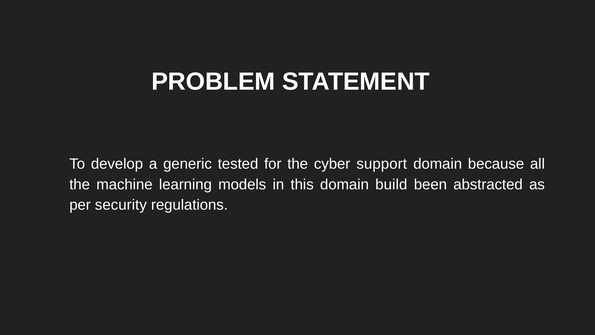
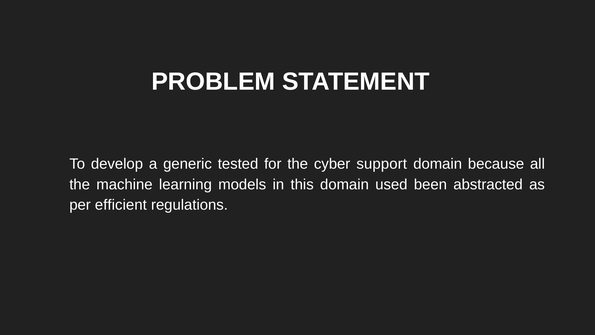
build: build -> used
security: security -> efficient
